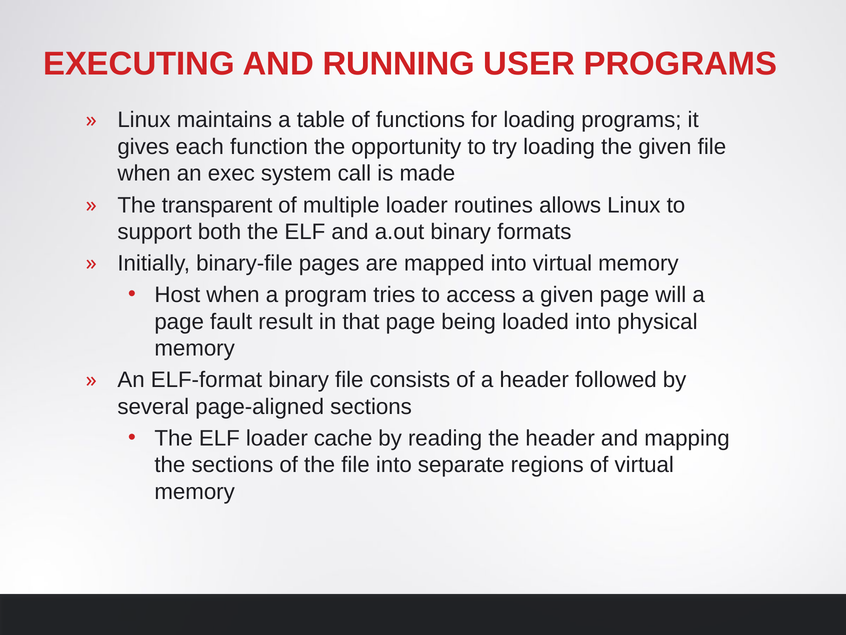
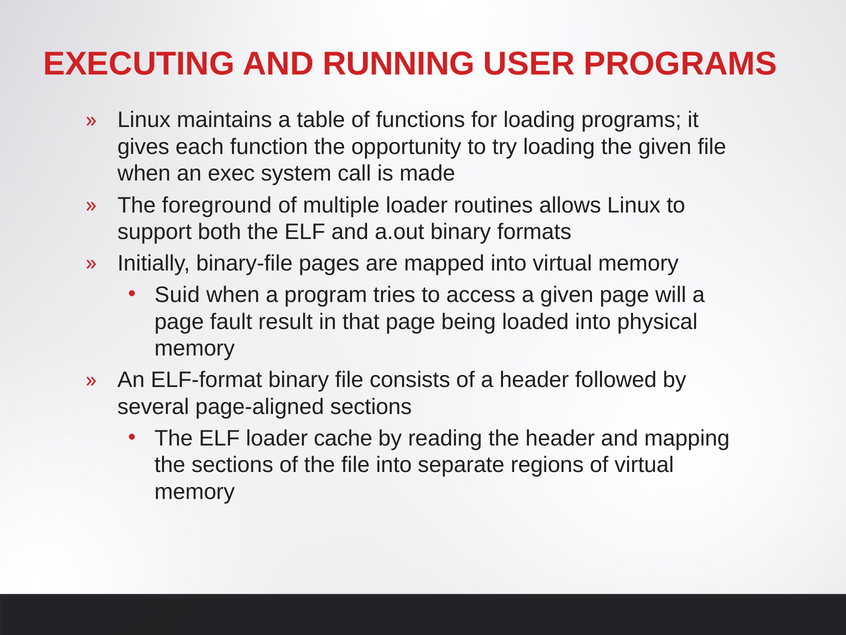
transparent: transparent -> foreground
Host: Host -> Suid
